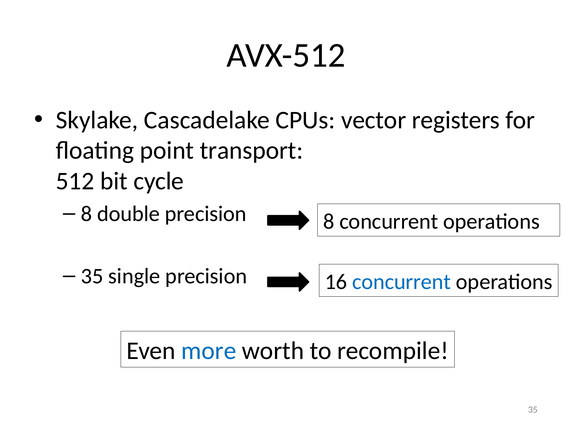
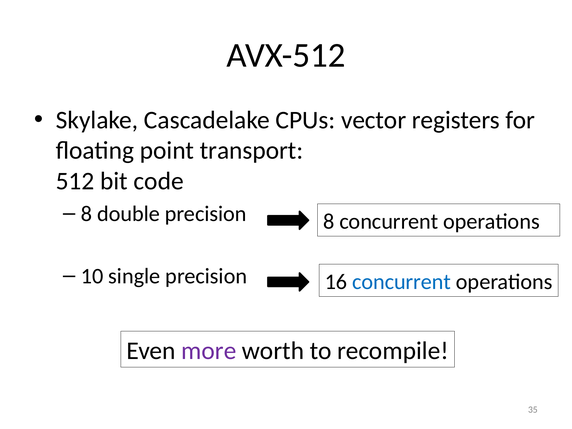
cycle: cycle -> code
35 at (92, 276): 35 -> 10
more colour: blue -> purple
